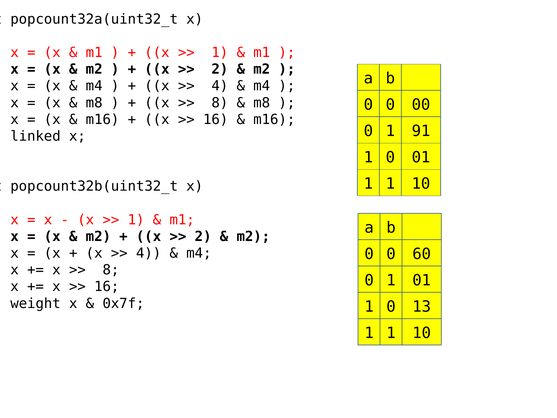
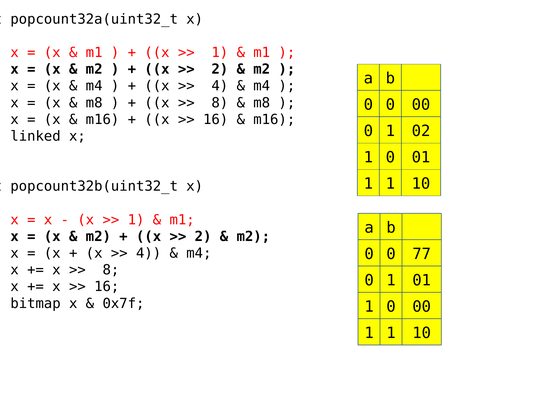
91: 91 -> 02
60: 60 -> 77
weight: weight -> bitmap
1 0 13: 13 -> 00
